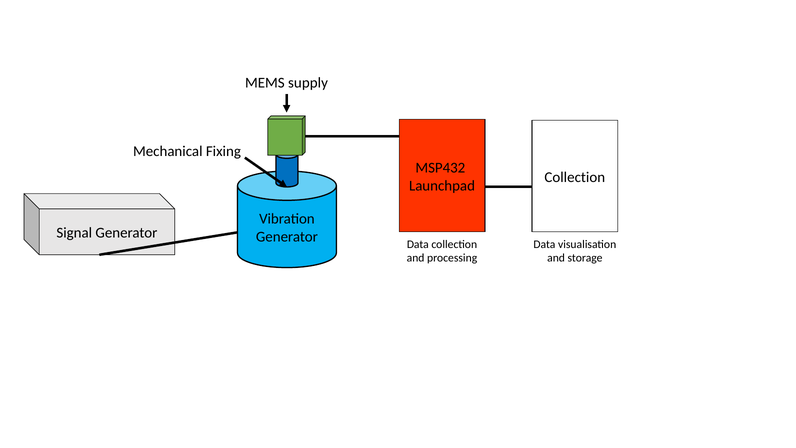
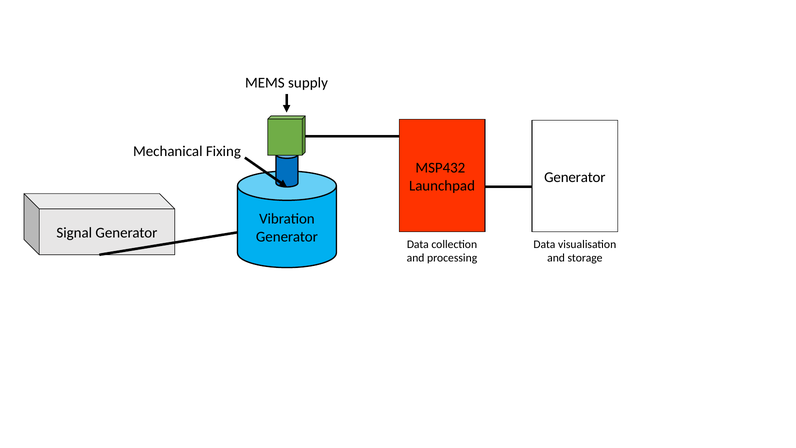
Collection at (575, 177): Collection -> Generator
